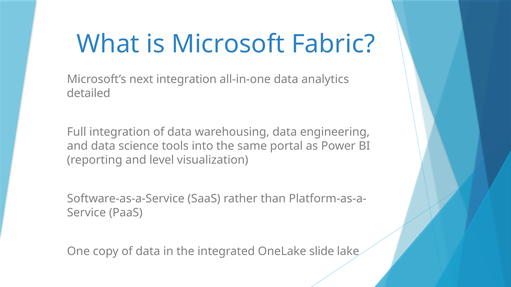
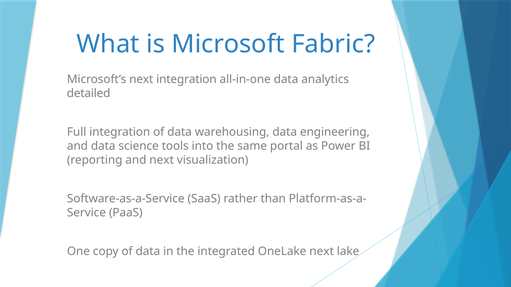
and level: level -> next
OneLake slide: slide -> next
